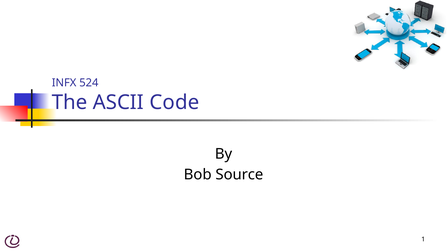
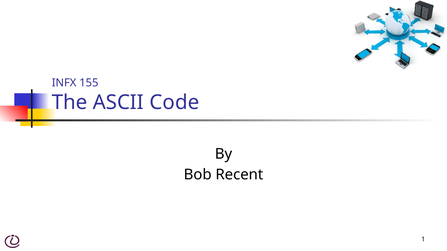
524: 524 -> 155
Source: Source -> Recent
